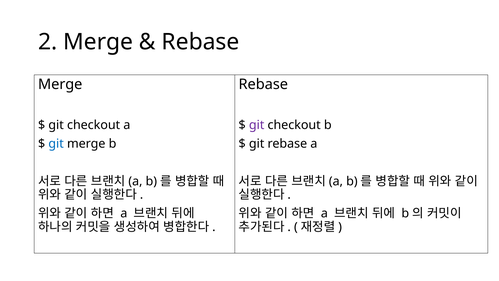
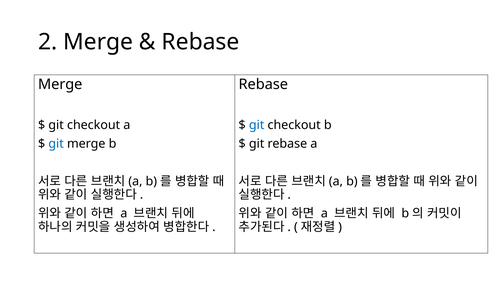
git at (257, 125) colour: purple -> blue
